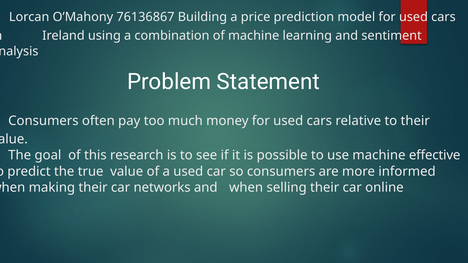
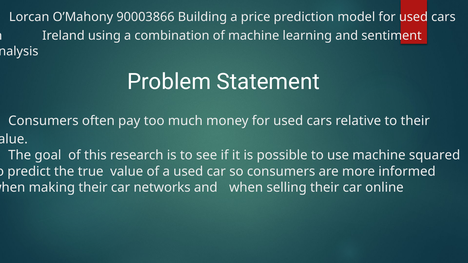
76136867: 76136867 -> 90003866
effective: effective -> squared
